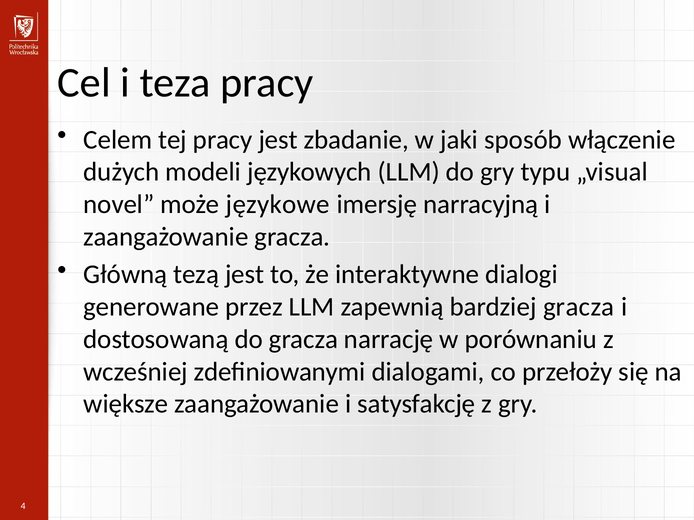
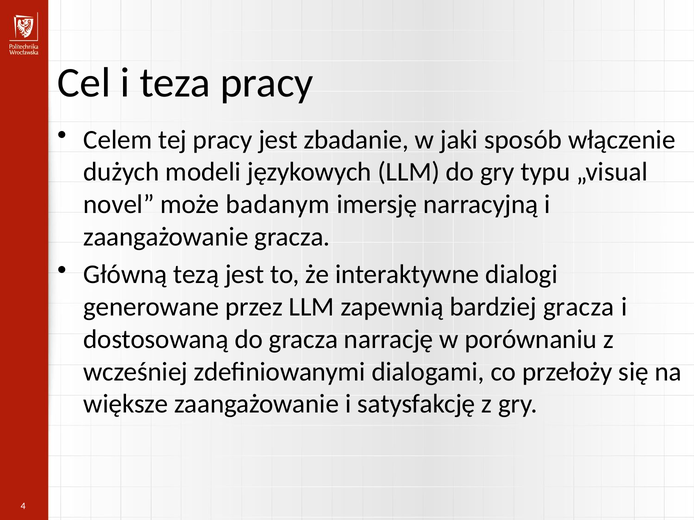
językowe: językowe -> badanym
